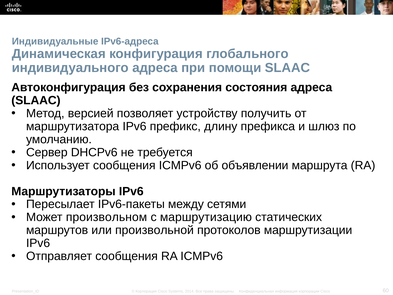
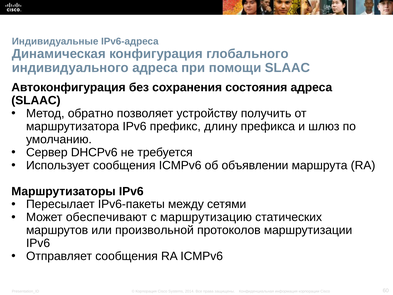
версией: версией -> обратно
произвольном: произвольном -> обеспечивают
